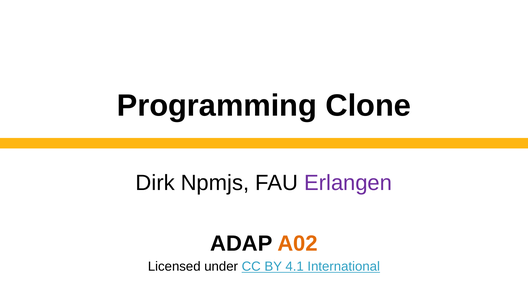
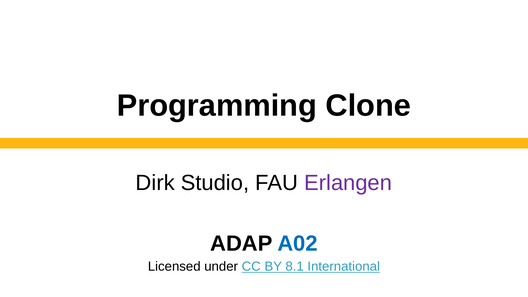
Npmjs: Npmjs -> Studio
A02 colour: orange -> blue
4.1: 4.1 -> 8.1
